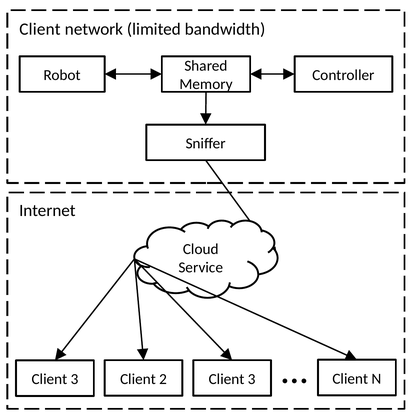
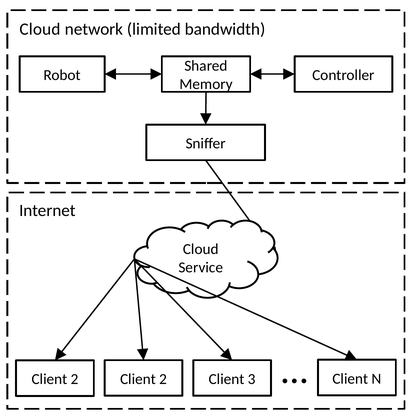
Client at (40, 29): Client -> Cloud
3 at (74, 379): 3 -> 2
